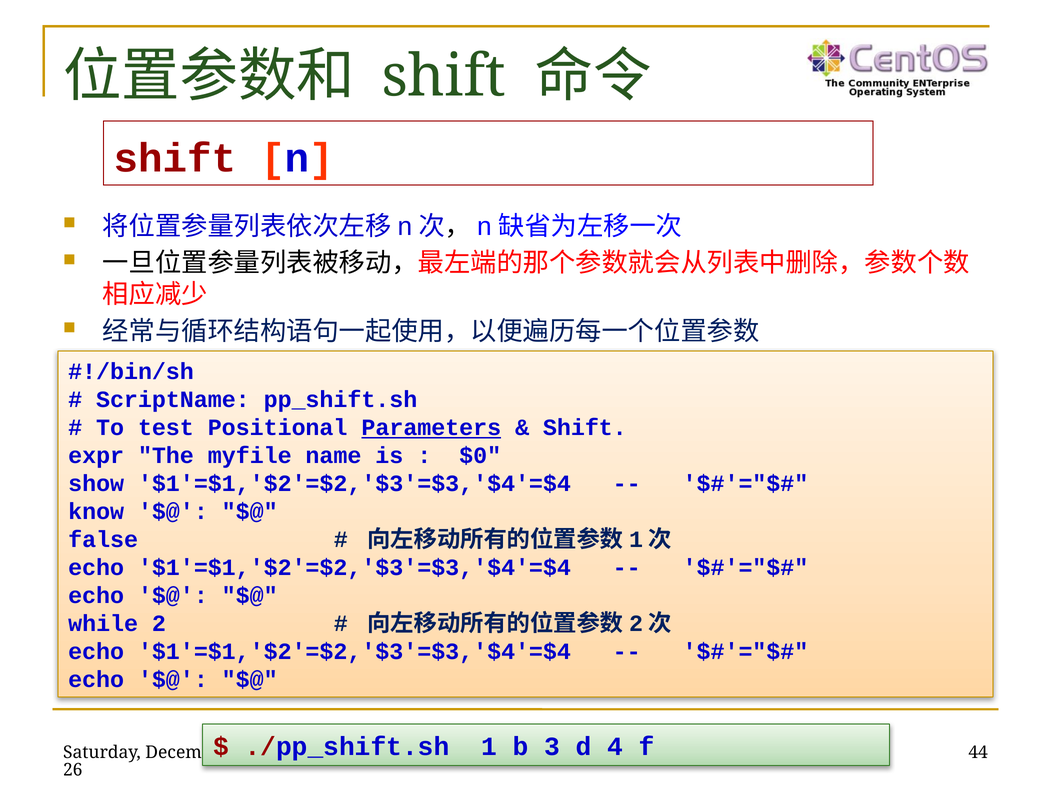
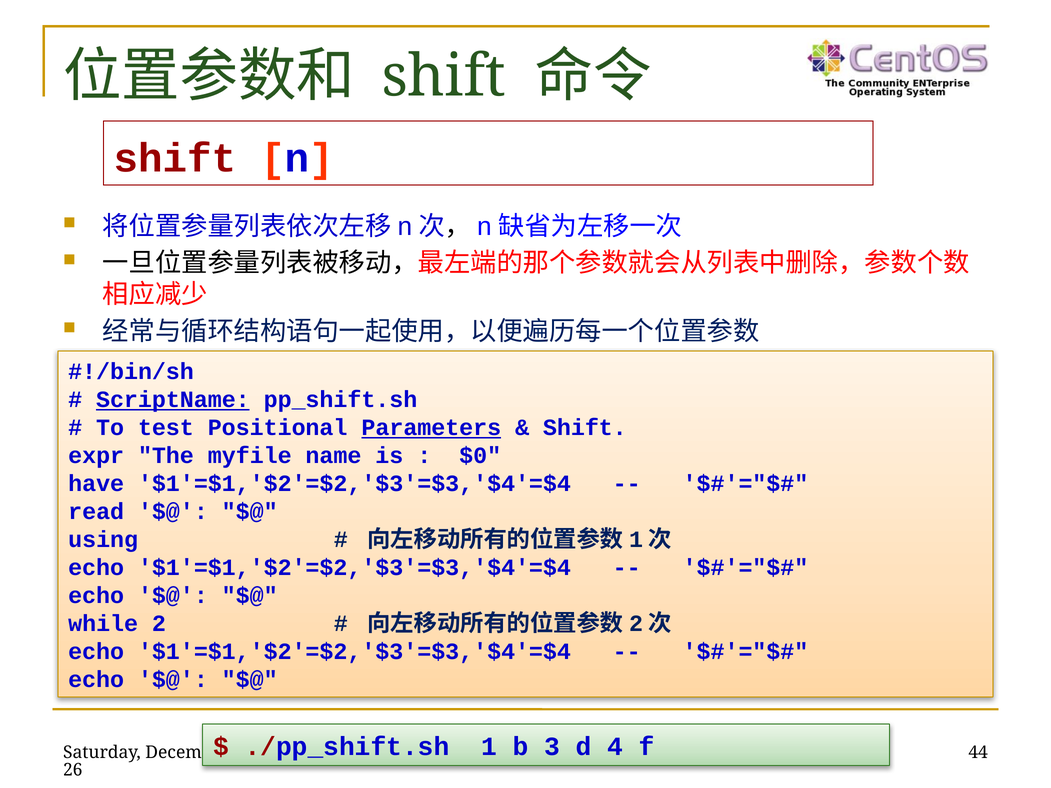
ScriptName underline: none -> present
show: show -> have
know: know -> read
false: false -> using
